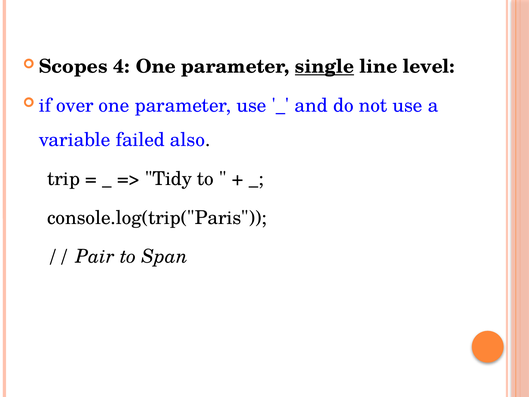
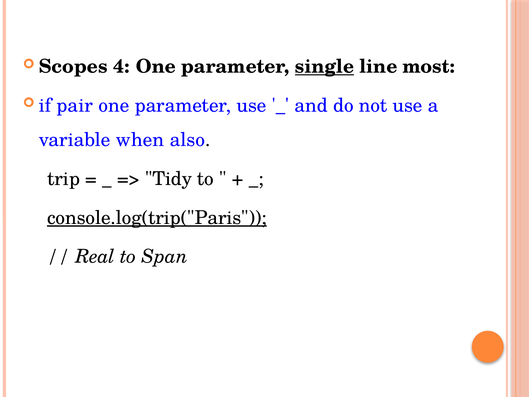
level: level -> most
over: over -> pair
failed: failed -> when
console.log(trip("Paris underline: none -> present
Pair: Pair -> Real
